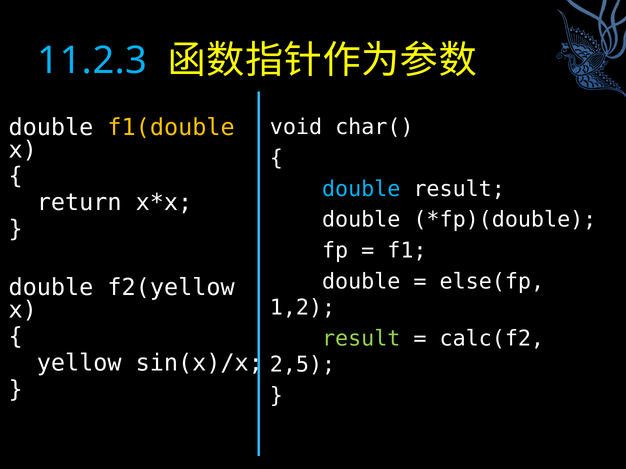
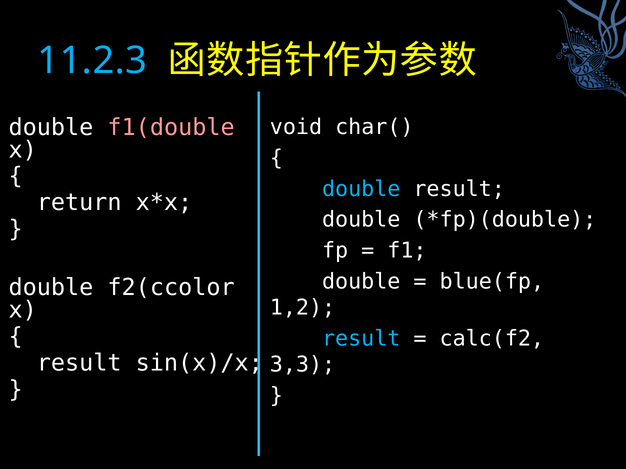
f1(double colour: yellow -> pink
else(fp: else(fp -> blue(fp
f2(yellow: f2(yellow -> f2(ccolor
result at (361, 339) colour: light green -> light blue
yellow at (79, 363): yellow -> result
2,5: 2,5 -> 3,3
